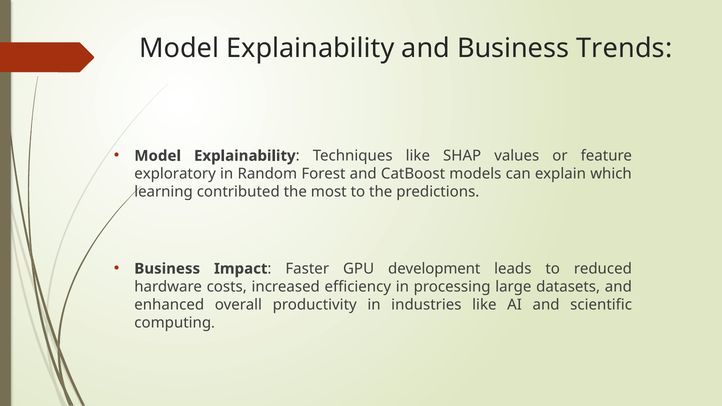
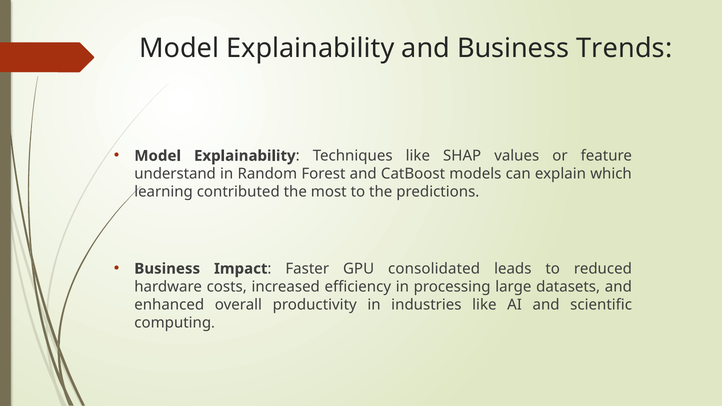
exploratory: exploratory -> understand
development: development -> consolidated
